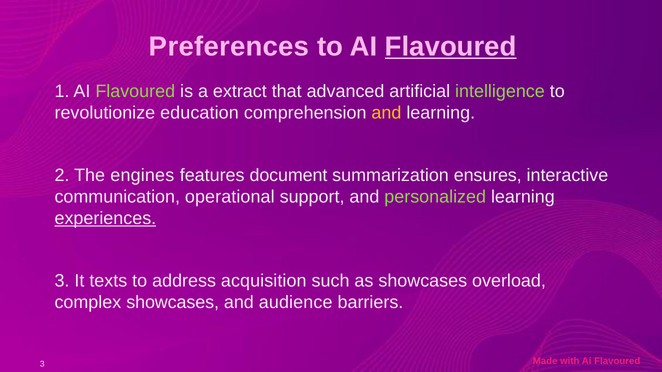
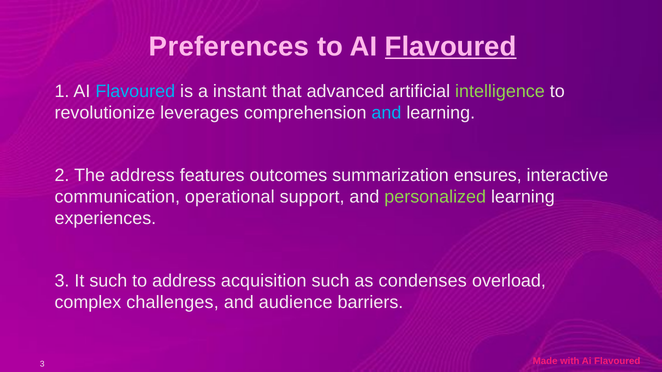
Flavoured at (135, 91) colour: light green -> light blue
extract: extract -> instant
education: education -> leverages
and at (386, 113) colour: yellow -> light blue
The engines: engines -> address
document: document -> outcomes
experiences underline: present -> none
It texts: texts -> such
as showcases: showcases -> condenses
complex showcases: showcases -> challenges
